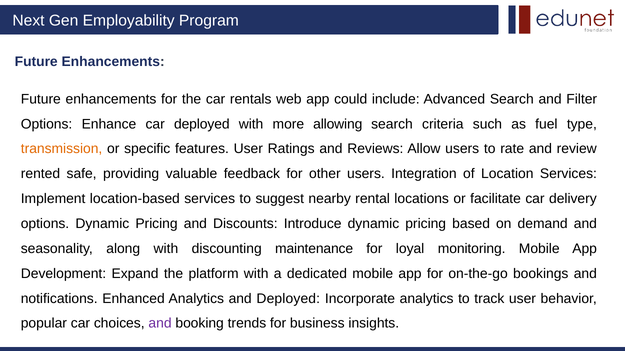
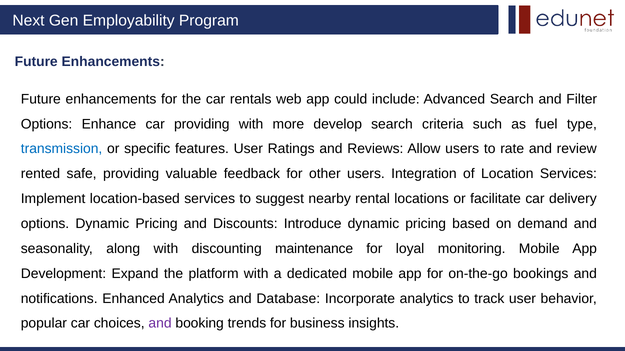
car deployed: deployed -> providing
allowing: allowing -> develop
transmission colour: orange -> blue
and Deployed: Deployed -> Database
